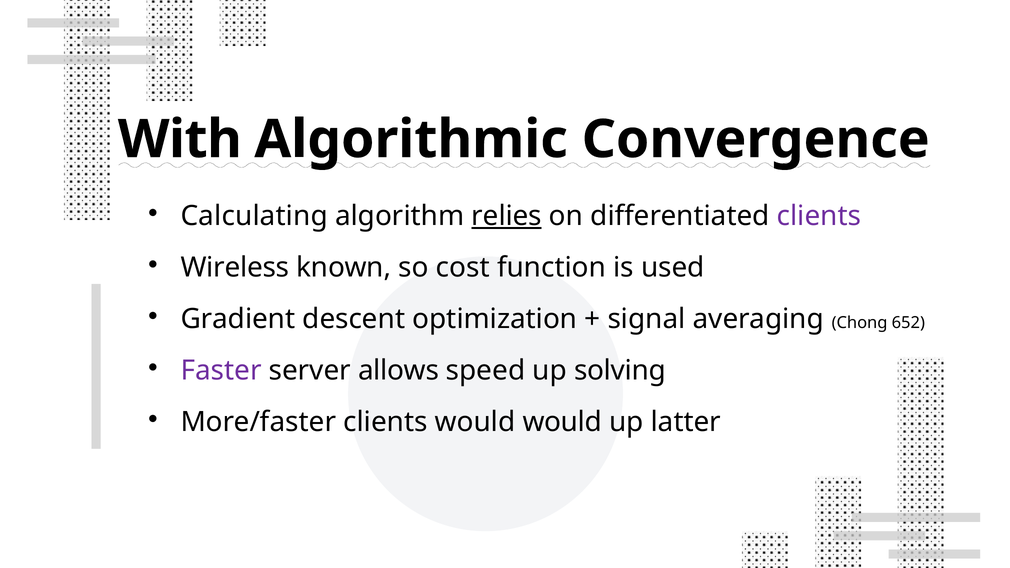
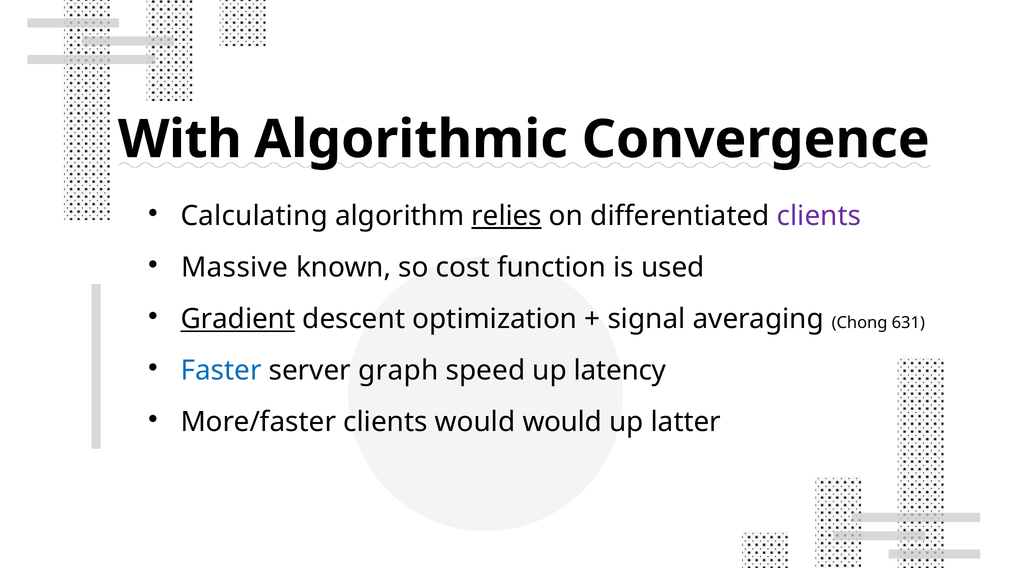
Wireless: Wireless -> Massive
Gradient underline: none -> present
652: 652 -> 631
Faster colour: purple -> blue
allows: allows -> graph
solving: solving -> latency
